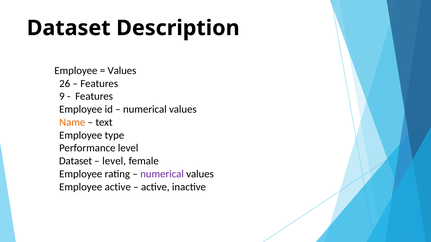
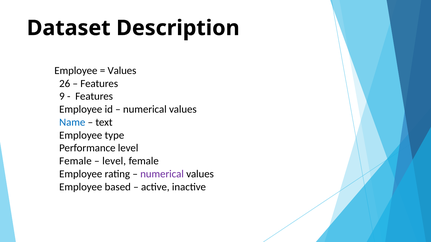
Name colour: orange -> blue
Dataset at (76, 161): Dataset -> Female
Employee active: active -> based
